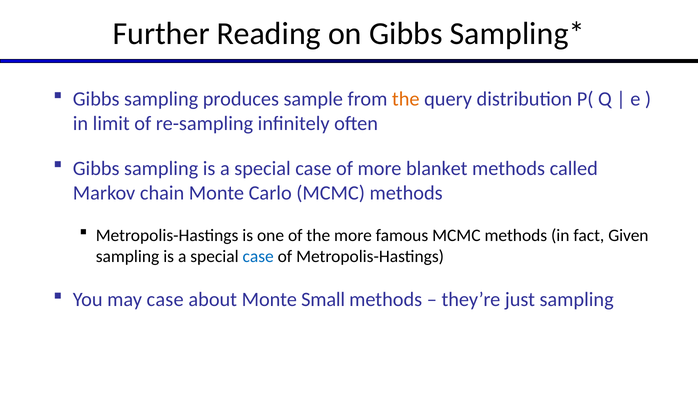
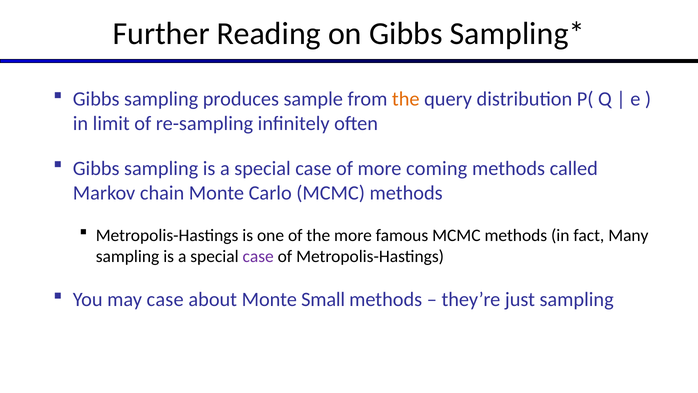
blanket: blanket -> coming
Given: Given -> Many
case at (258, 256) colour: blue -> purple
